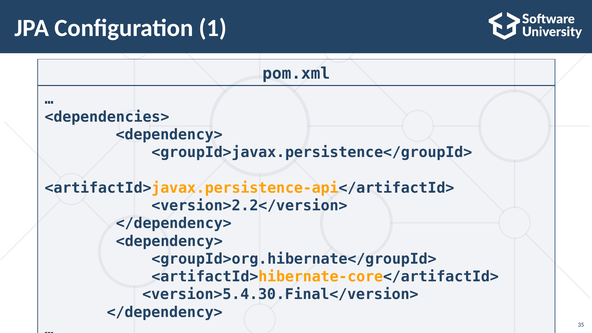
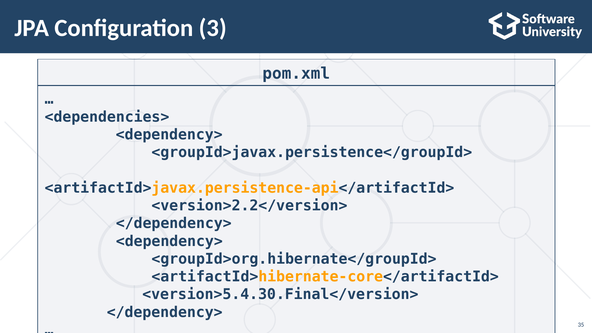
1: 1 -> 3
